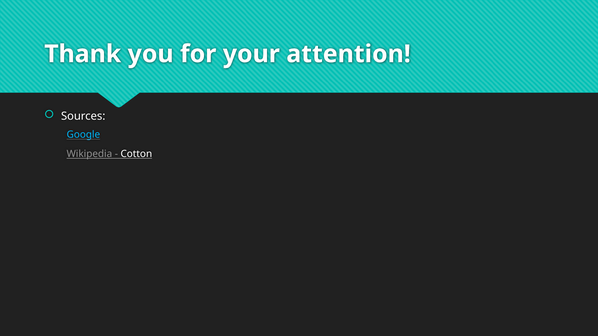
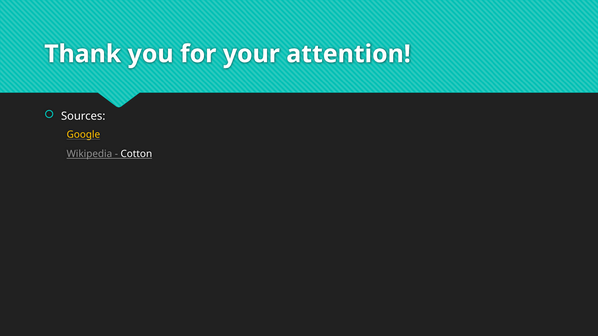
Google colour: light blue -> yellow
